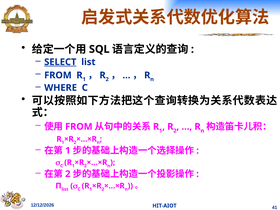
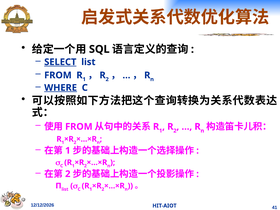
WHERE underline: none -> present
